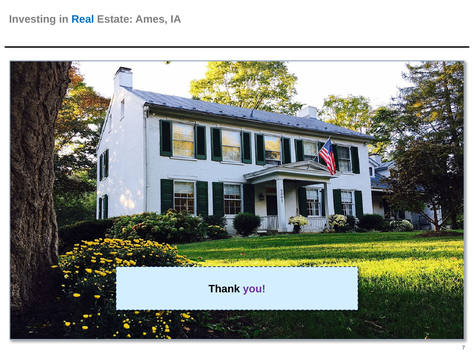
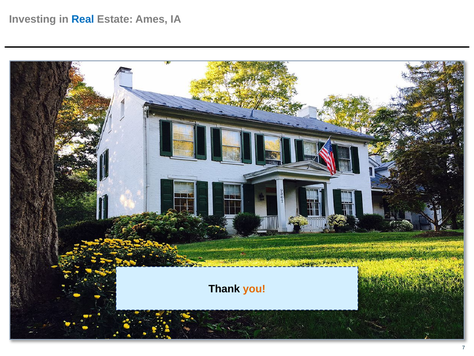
you colour: purple -> orange
